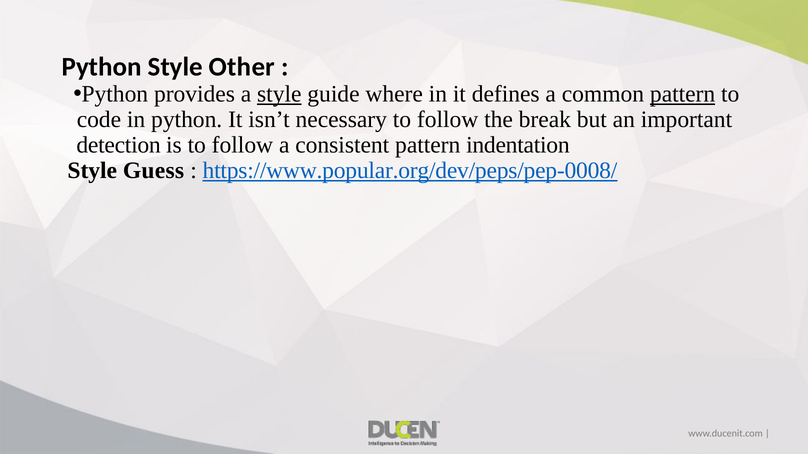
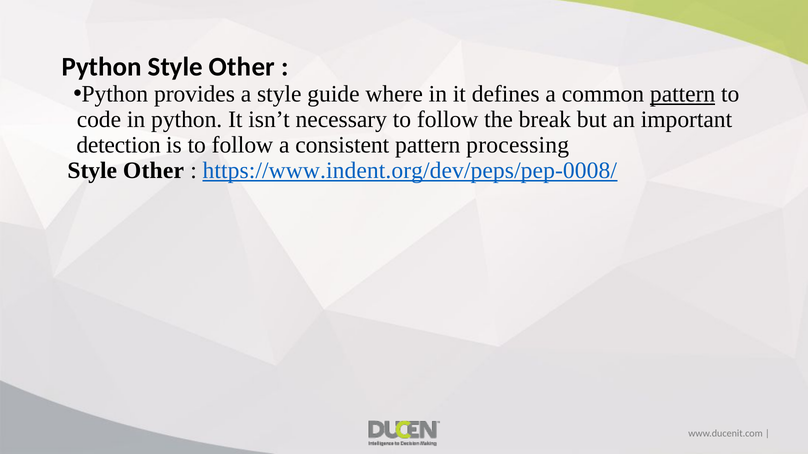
style at (279, 94) underline: present -> none
indentation: indentation -> processing
Guess at (154, 171): Guess -> Other
https://www.popular.org/dev/peps/pep-0008/: https://www.popular.org/dev/peps/pep-0008/ -> https://www.indent.org/dev/peps/pep-0008/
